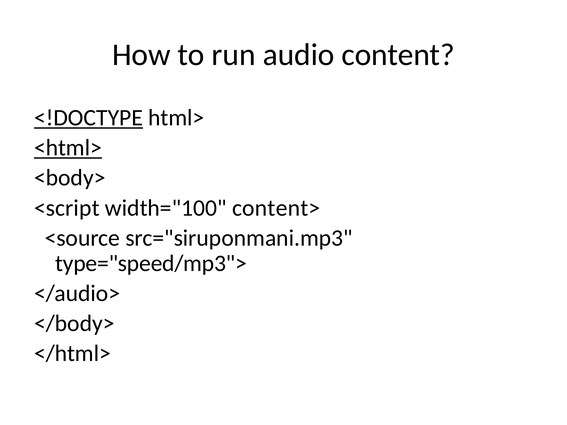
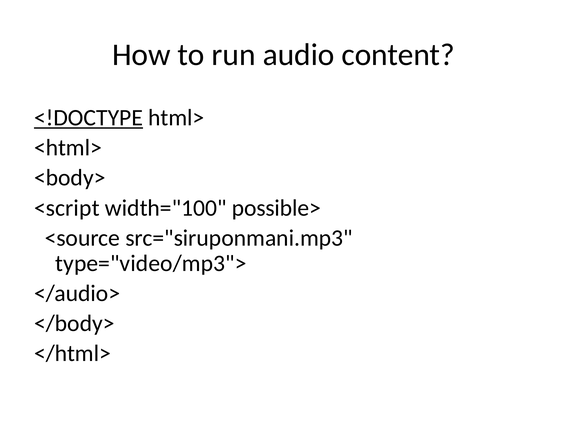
<html> underline: present -> none
content>: content> -> possible>
type="speed/mp3">: type="speed/mp3"> -> type="video/mp3">
